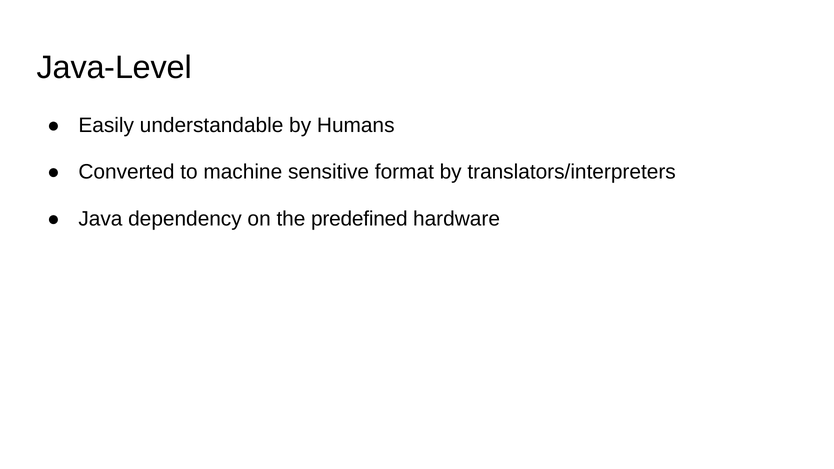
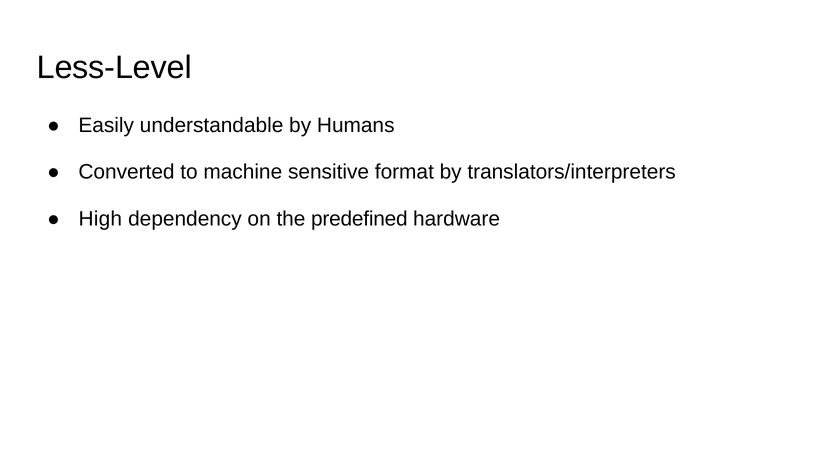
Java-Level: Java-Level -> Less-Level
Java: Java -> High
